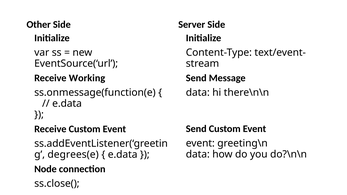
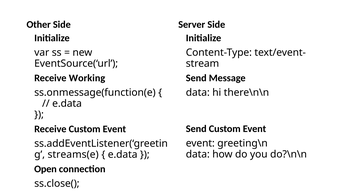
degrees(e: degrees(e -> streams(e
Node: Node -> Open
